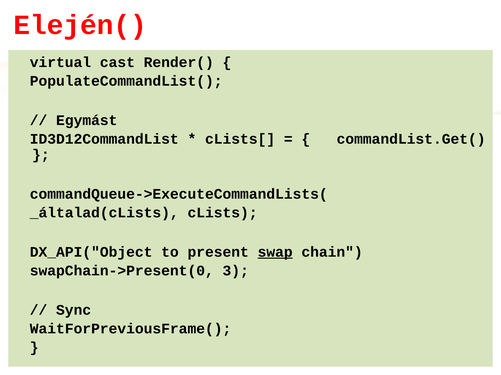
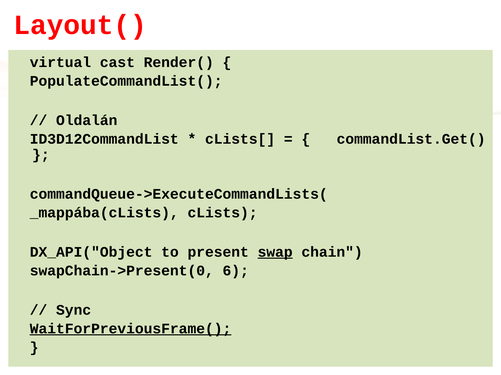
Elején(: Elején( -> Layout(
Egymást: Egymást -> Oldalán
_általad(cLists: _általad(cLists -> _mappába(cLists
3: 3 -> 6
WaitForPreviousFrame( underline: none -> present
